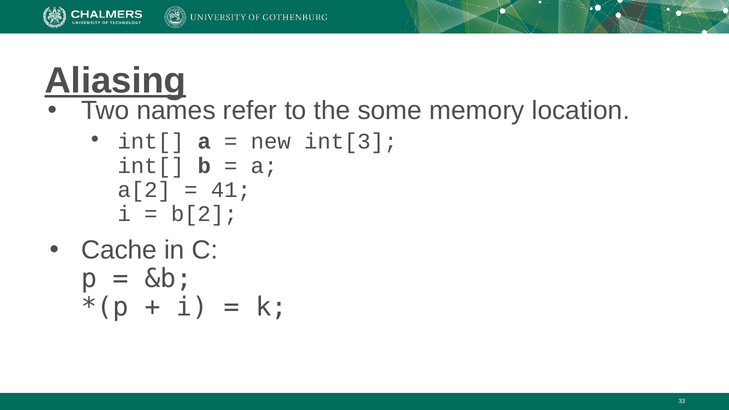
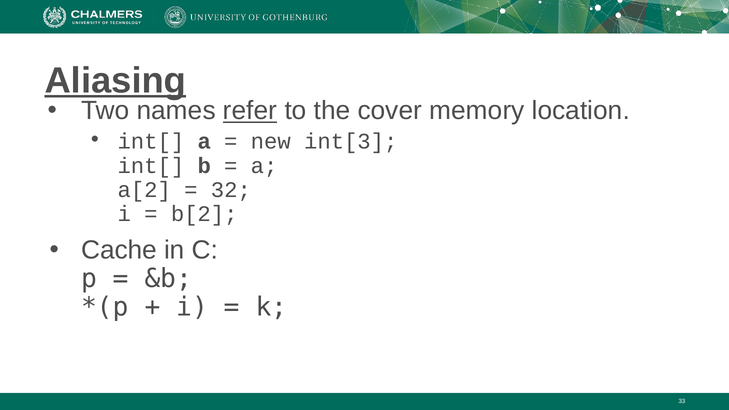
refer underline: none -> present
some: some -> cover
41: 41 -> 32
